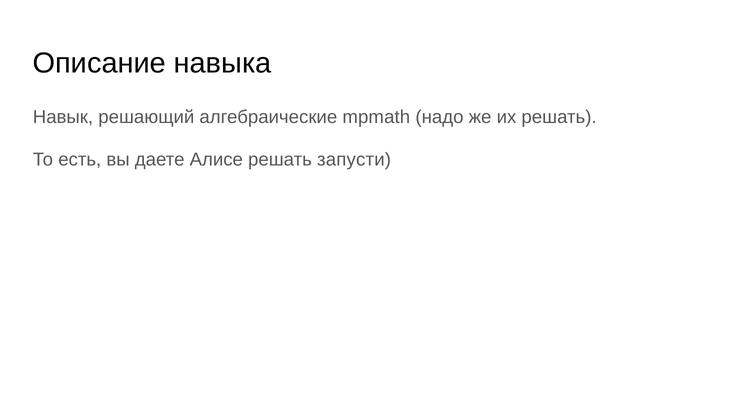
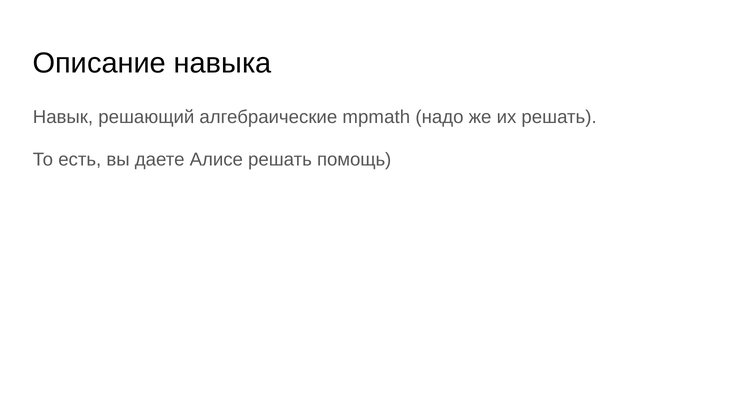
запусти: запусти -> помощь
